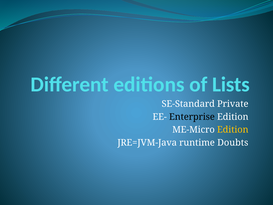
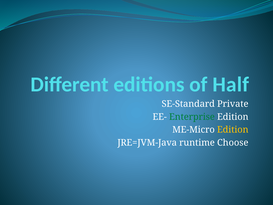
Lists: Lists -> Half
Enterprise colour: black -> green
Doubts: Doubts -> Choose
